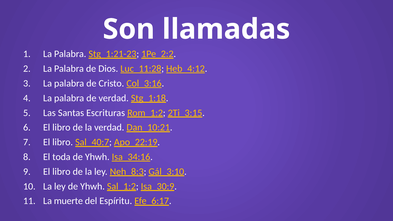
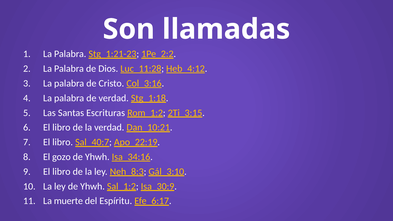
toda: toda -> gozo
